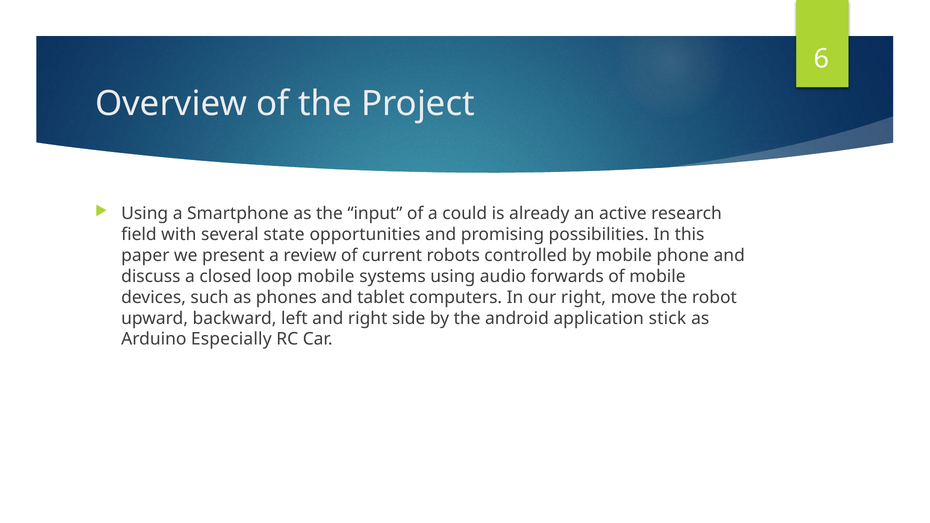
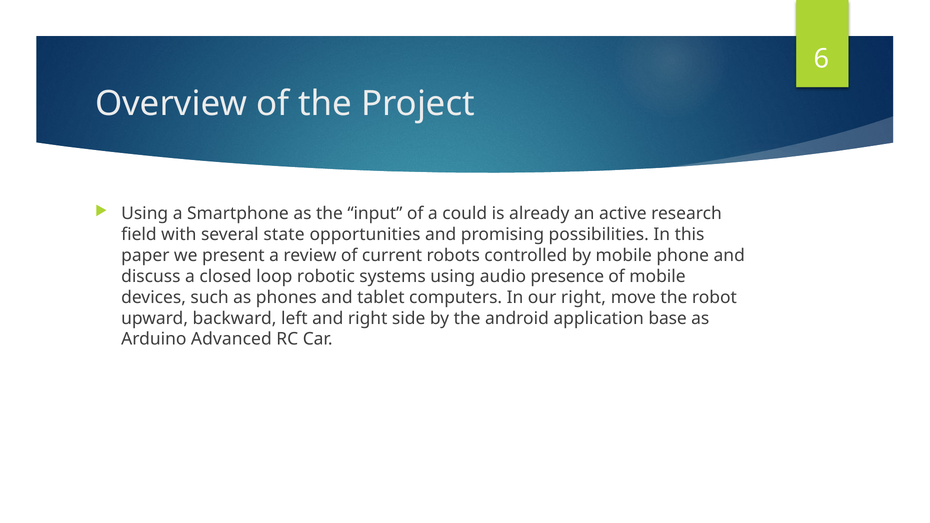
loop mobile: mobile -> robotic
forwards: forwards -> presence
stick: stick -> base
Especially: Especially -> Advanced
